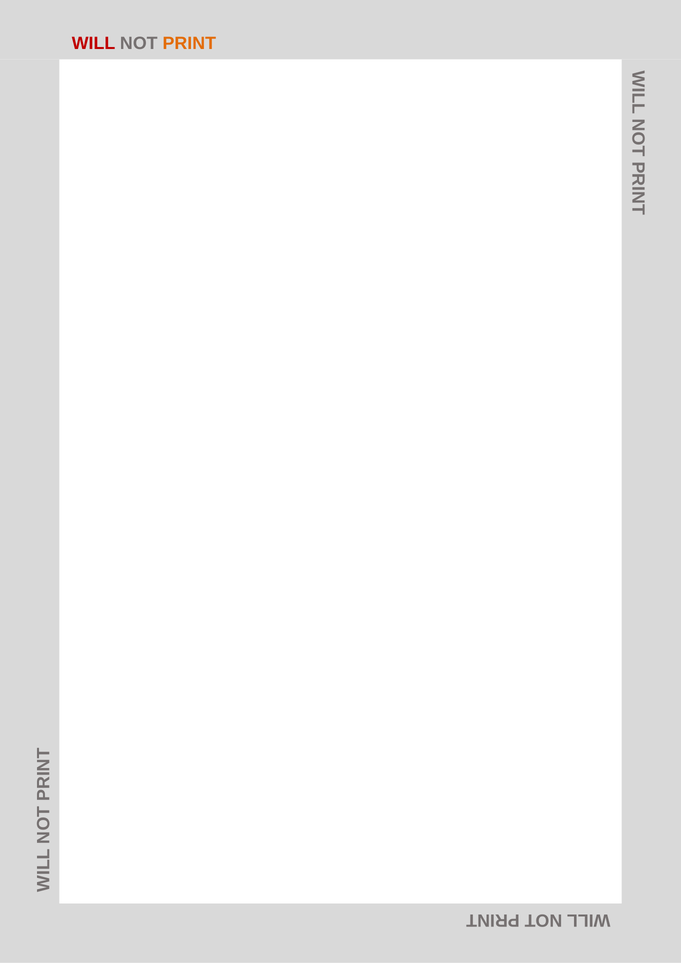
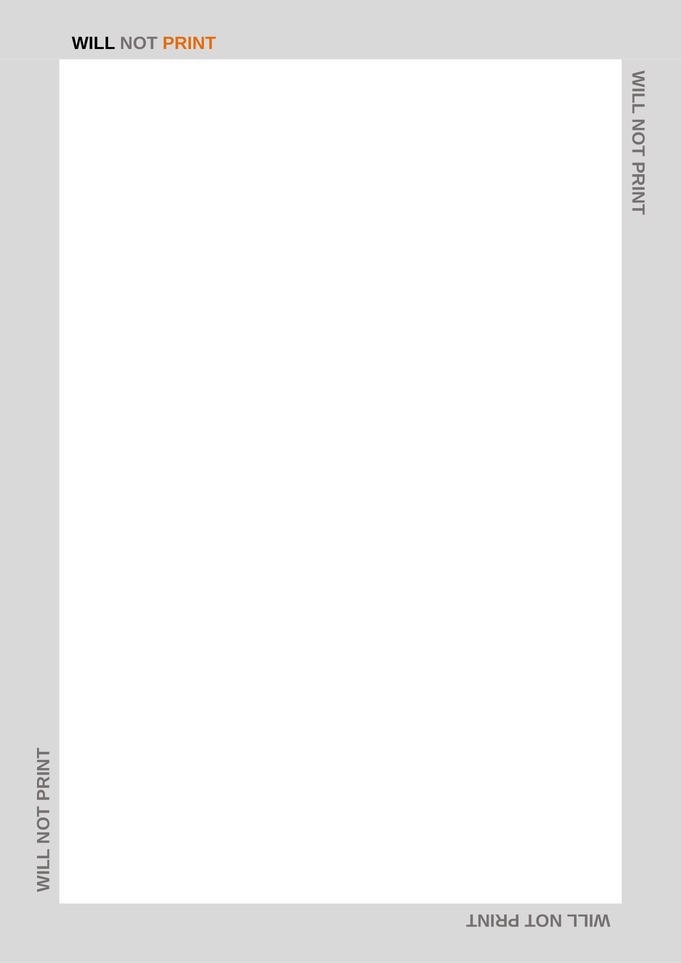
WILL colour: red -> black
